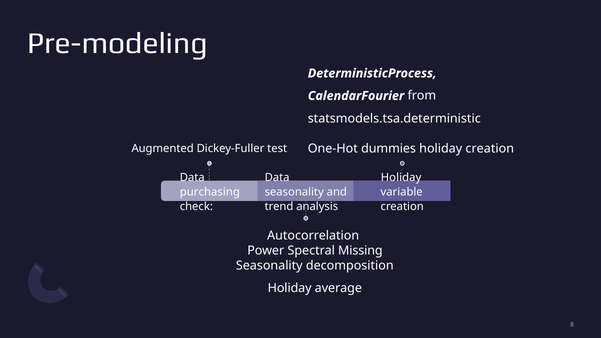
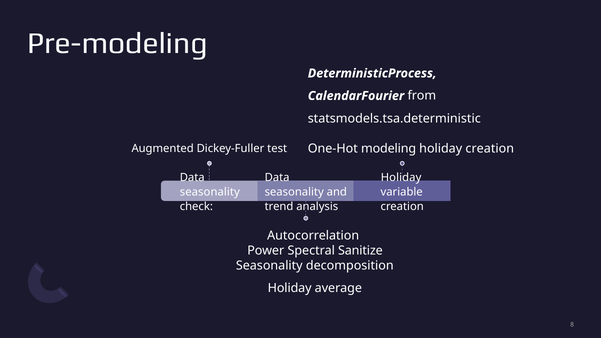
dummies: dummies -> modeling
purchasing at (210, 192): purchasing -> seasonality
Missing: Missing -> Sanitize
